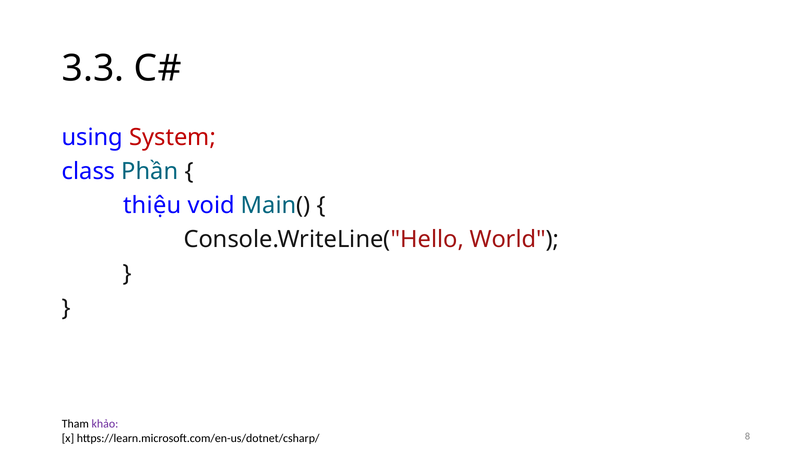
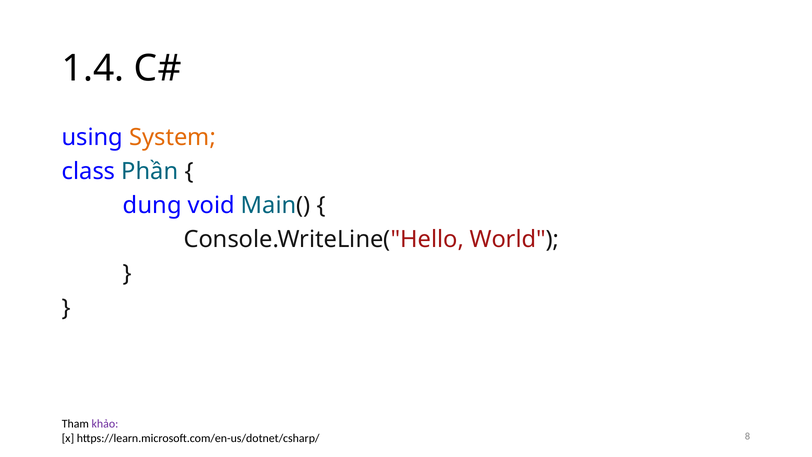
3.3: 3.3 -> 1.4
System colour: red -> orange
thiệu: thiệu -> dung
